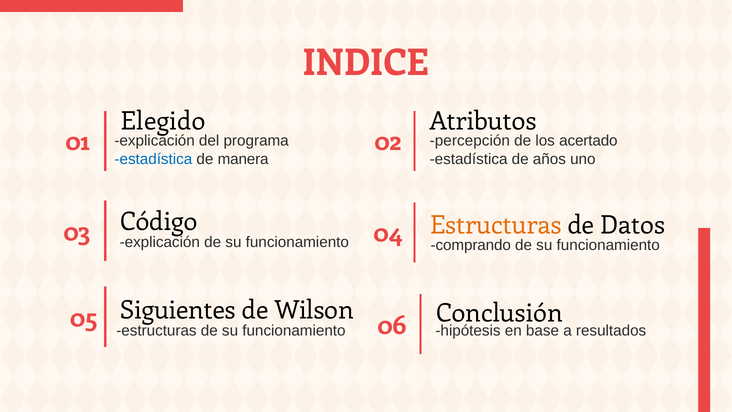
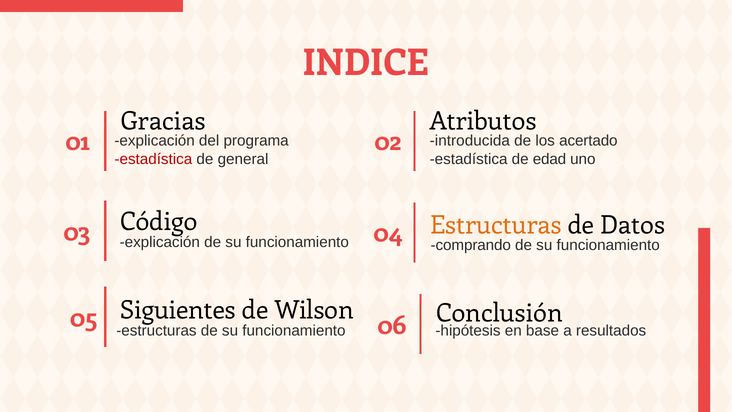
Elegido: Elegido -> Gracias
percepción: percepción -> introducida
estadística at (153, 159) colour: blue -> red
manera: manera -> general
años: años -> edad
